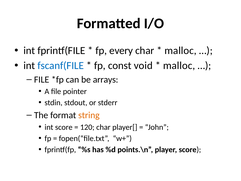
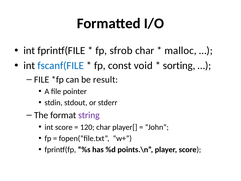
every: every -> sfrob
malloc at (179, 66): malloc -> sorting
arrays: arrays -> result
string colour: orange -> purple
